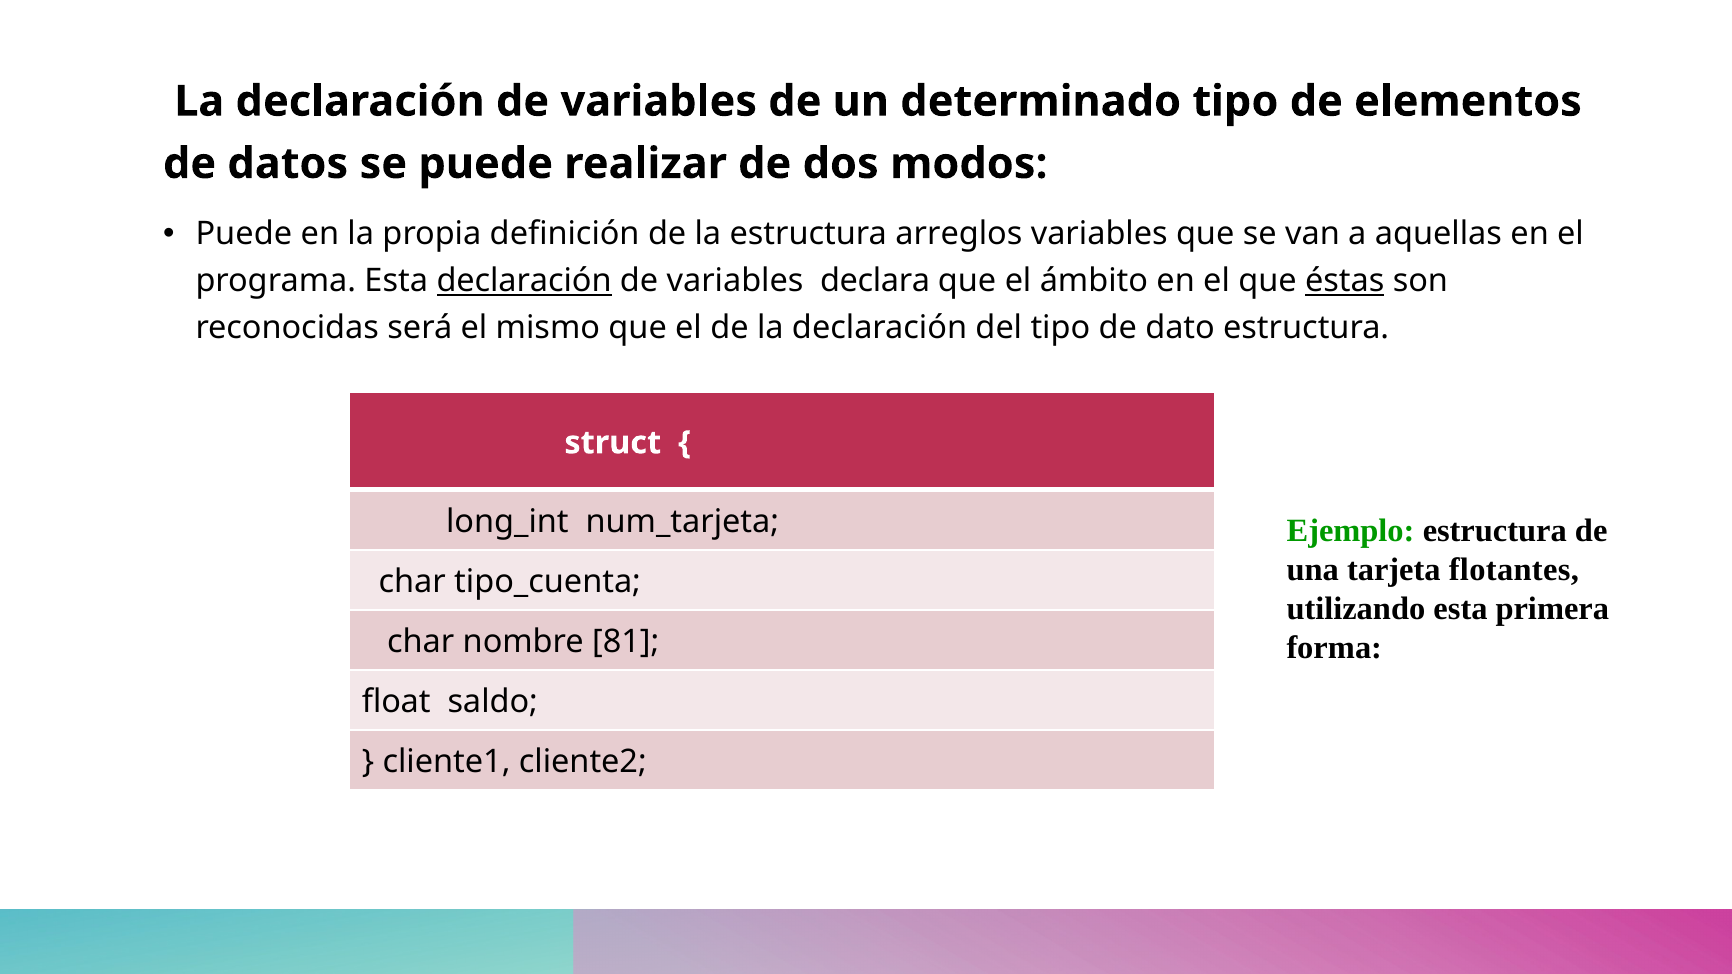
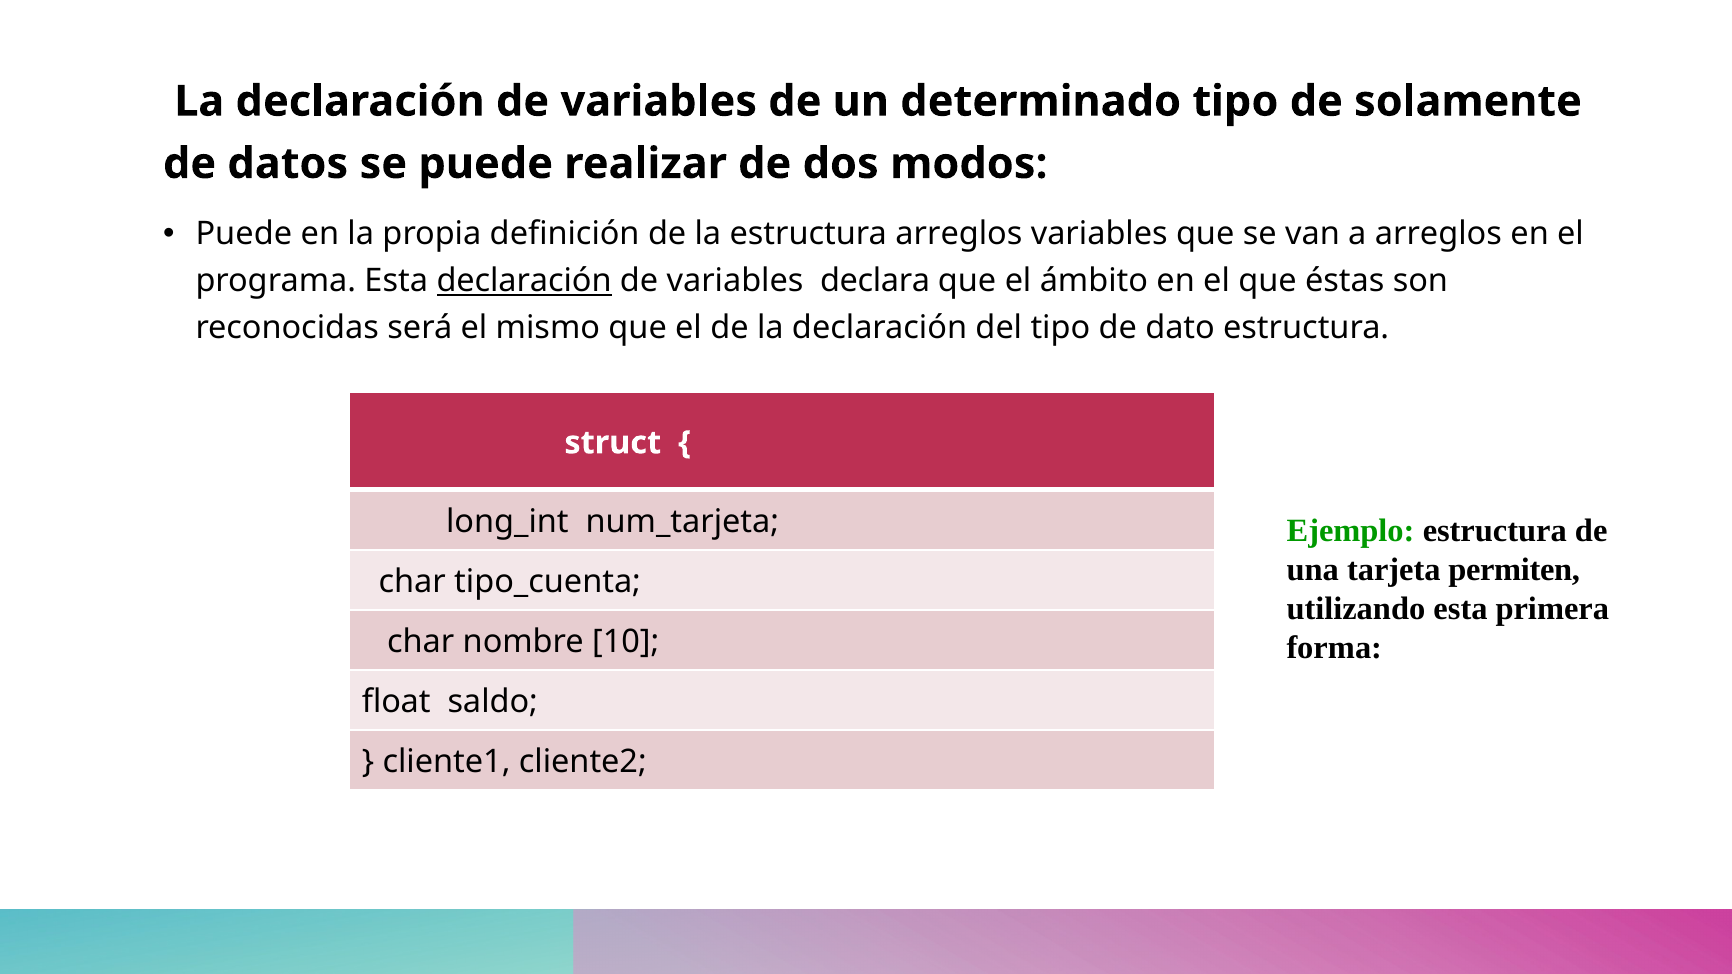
elementos: elementos -> solamente
a aquellas: aquellas -> arreglos
éstas underline: present -> none
flotantes: flotantes -> permiten
81: 81 -> 10
